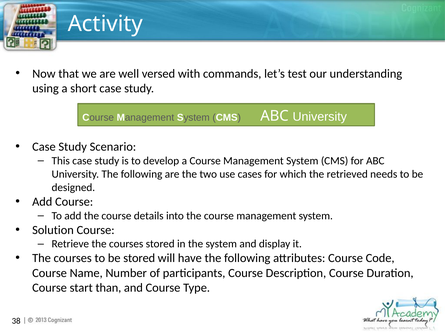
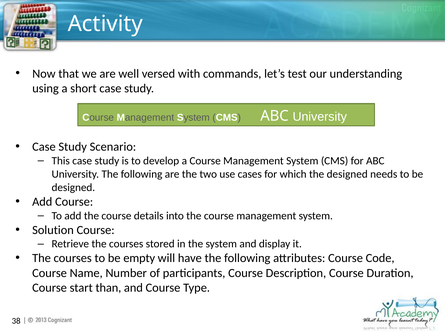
the retrieved: retrieved -> designed
be stored: stored -> empty
